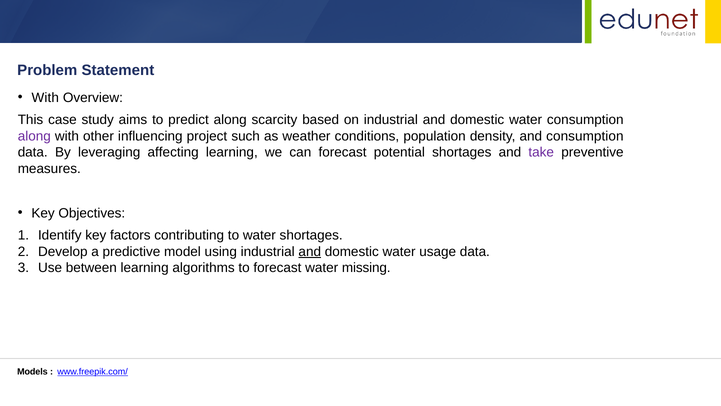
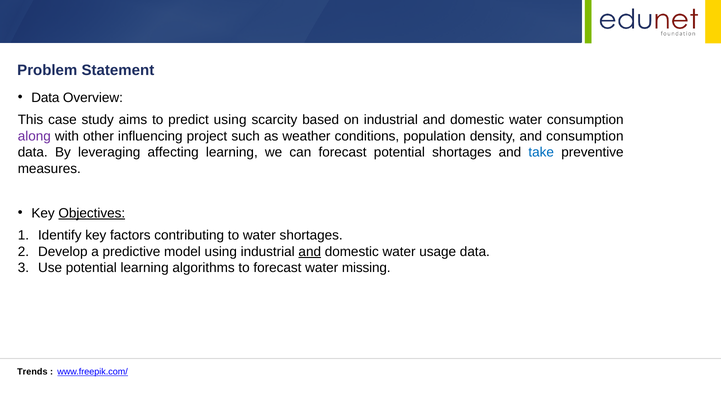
With at (45, 98): With -> Data
predict along: along -> using
take colour: purple -> blue
Objectives underline: none -> present
Use between: between -> potential
Models: Models -> Trends
